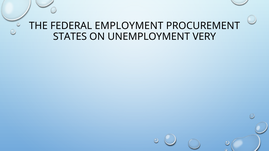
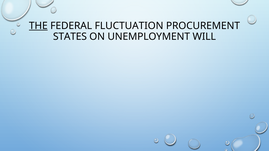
THE underline: none -> present
EMPLOYMENT: EMPLOYMENT -> FLUCTUATION
VERY: VERY -> WILL
